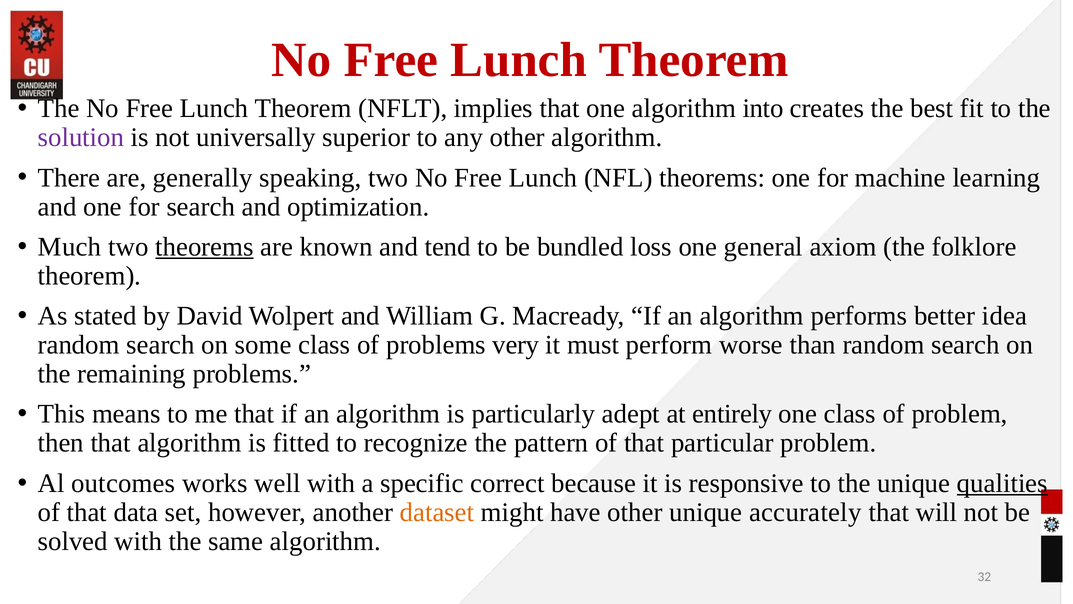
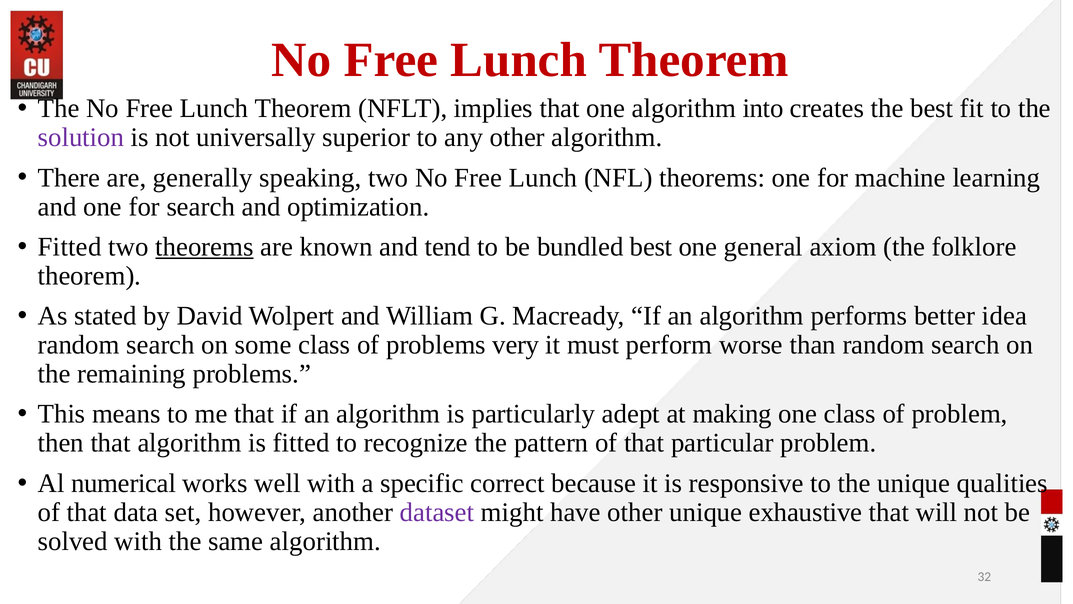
Much at (70, 247): Much -> Fitted
bundled loss: loss -> best
entirely: entirely -> making
outcomes: outcomes -> numerical
qualities underline: present -> none
dataset colour: orange -> purple
accurately: accurately -> exhaustive
